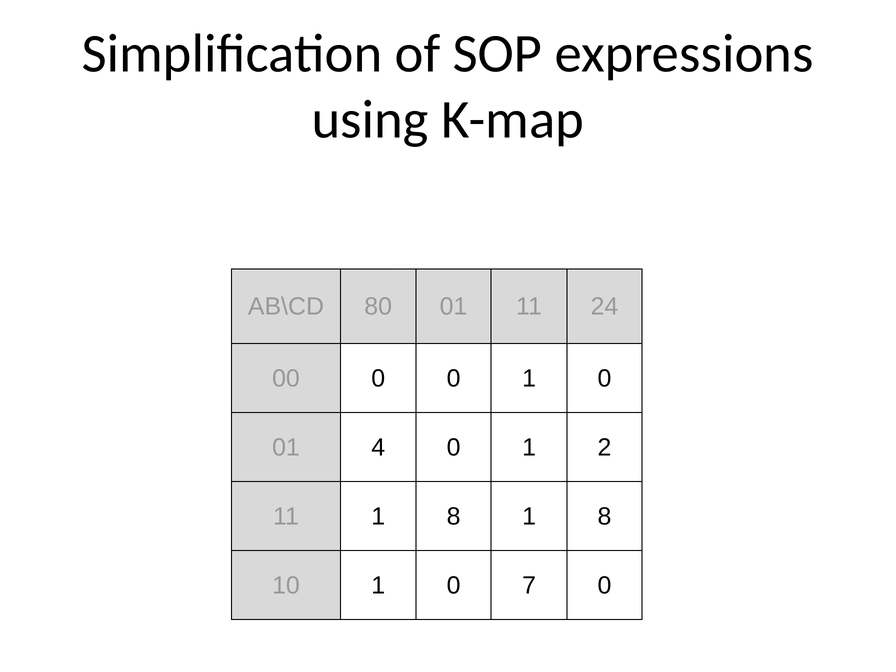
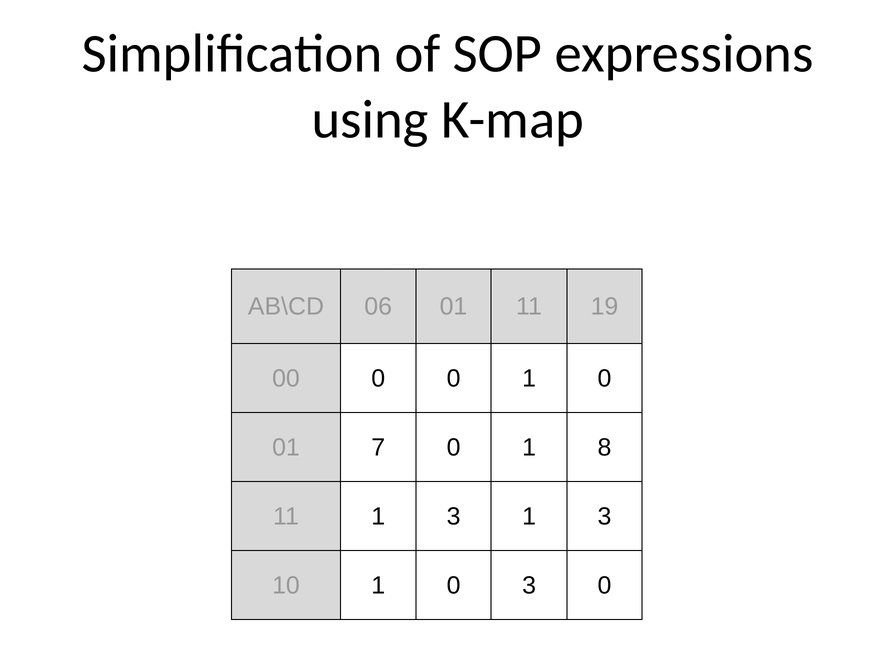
80: 80 -> 06
24: 24 -> 19
4: 4 -> 7
2: 2 -> 8
11 1 8: 8 -> 3
8 at (605, 517): 8 -> 3
0 7: 7 -> 3
